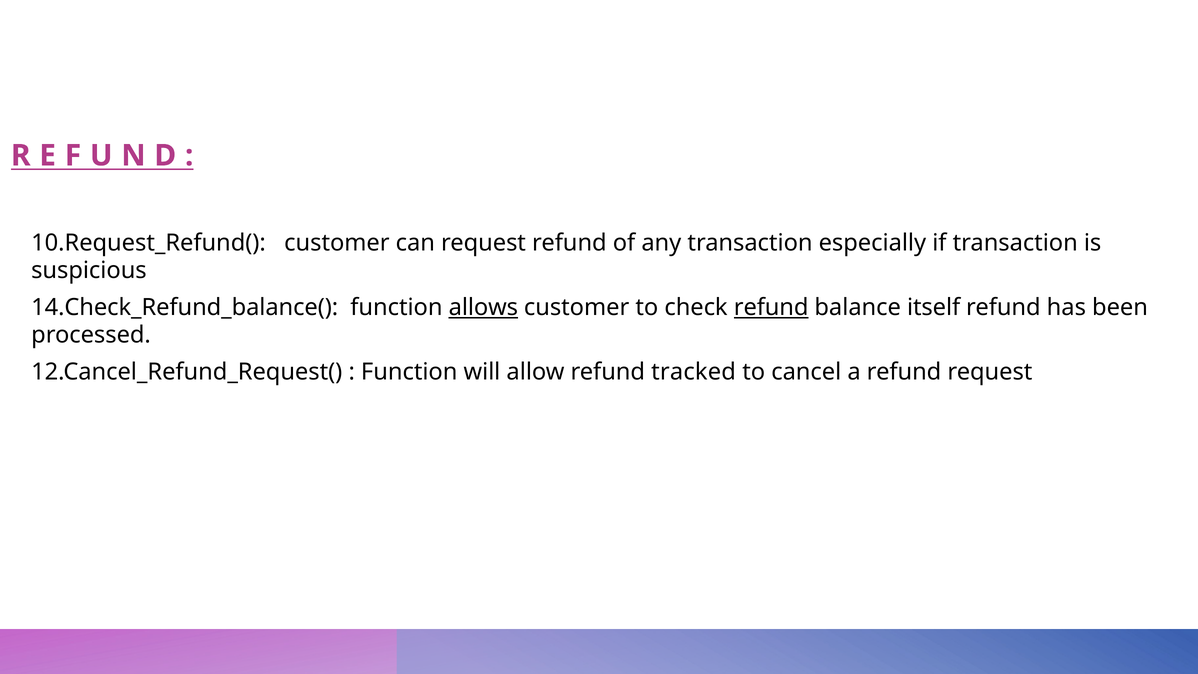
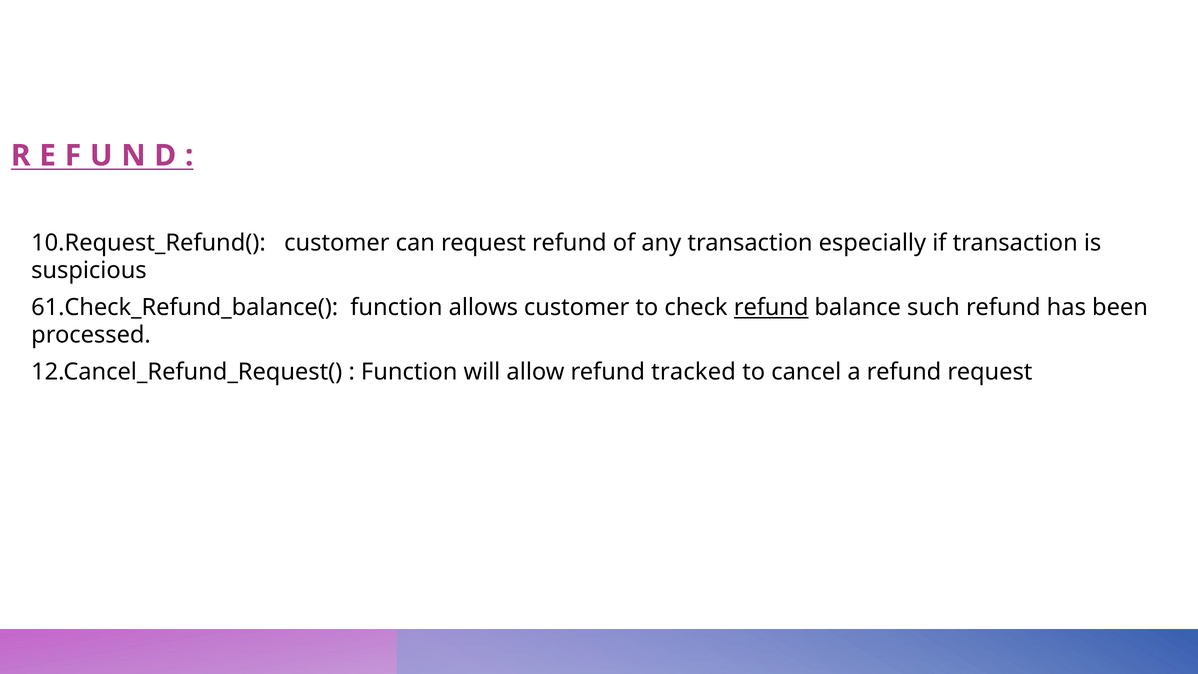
14.Check_Refund_balance(: 14.Check_Refund_balance( -> 61.Check_Refund_balance(
allows underline: present -> none
itself: itself -> such
